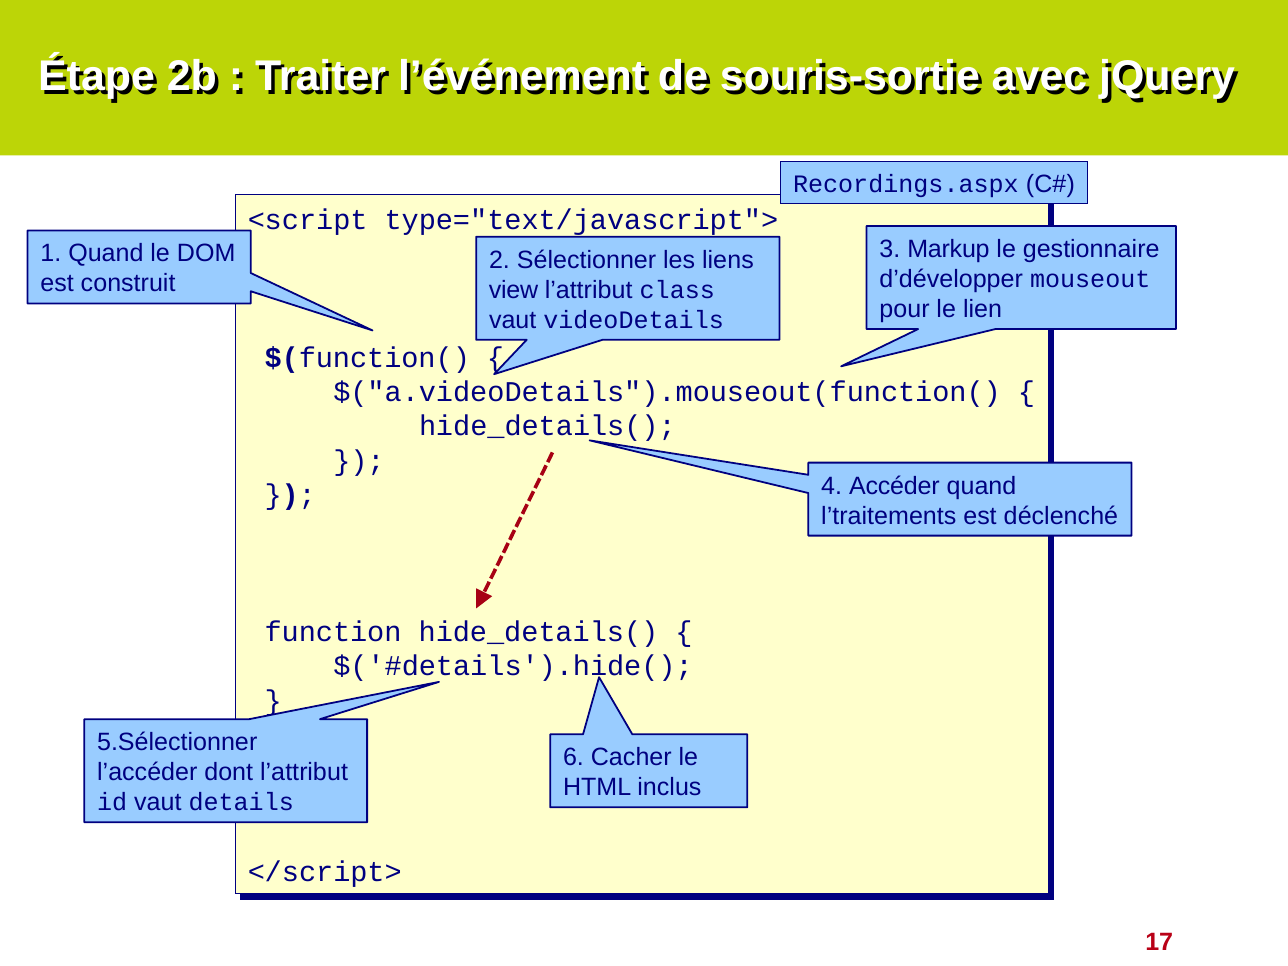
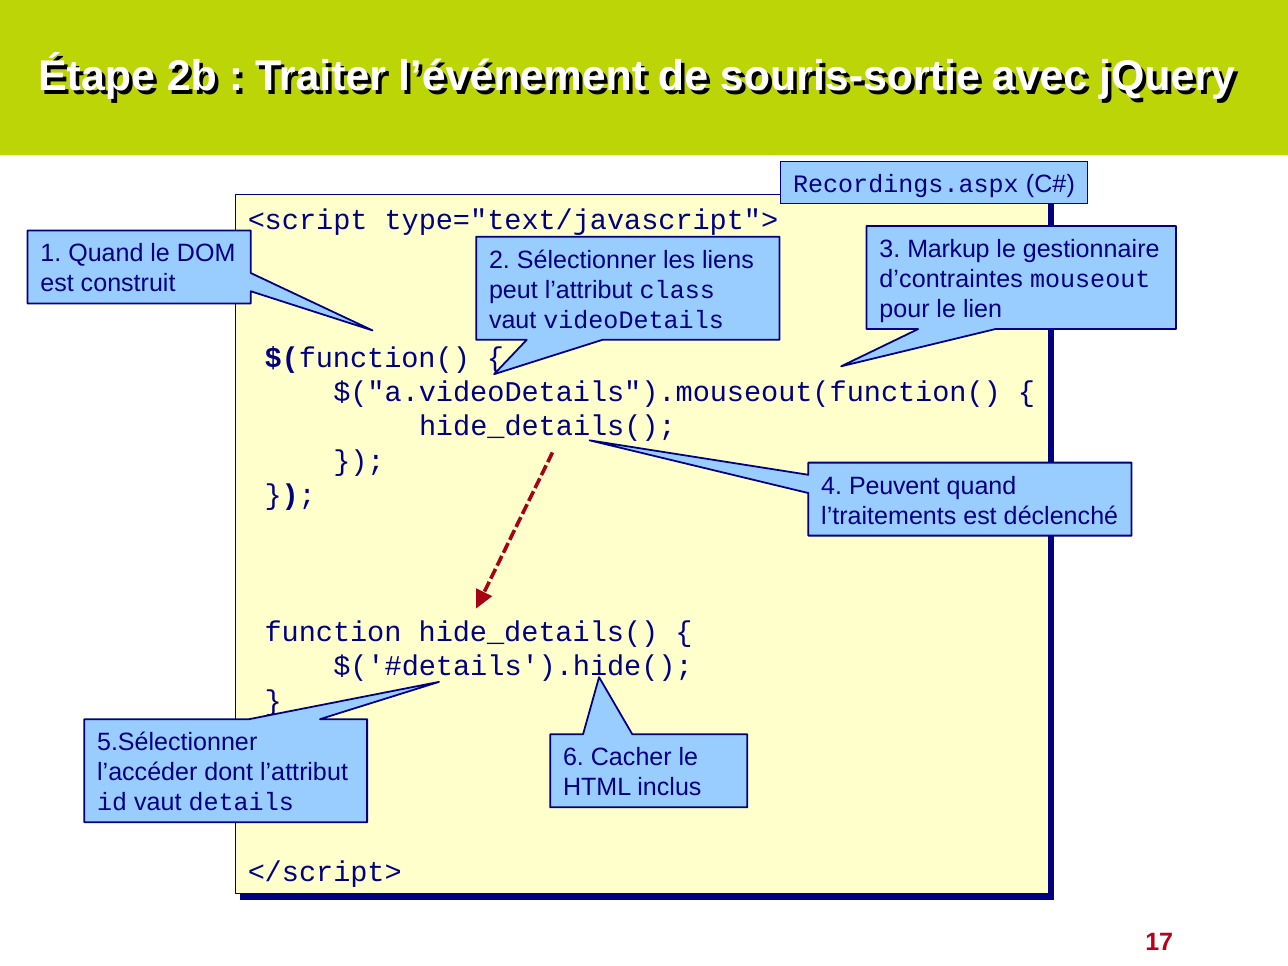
d’développer: d’développer -> d’contraintes
view: view -> peut
Accéder: Accéder -> Peuvent
